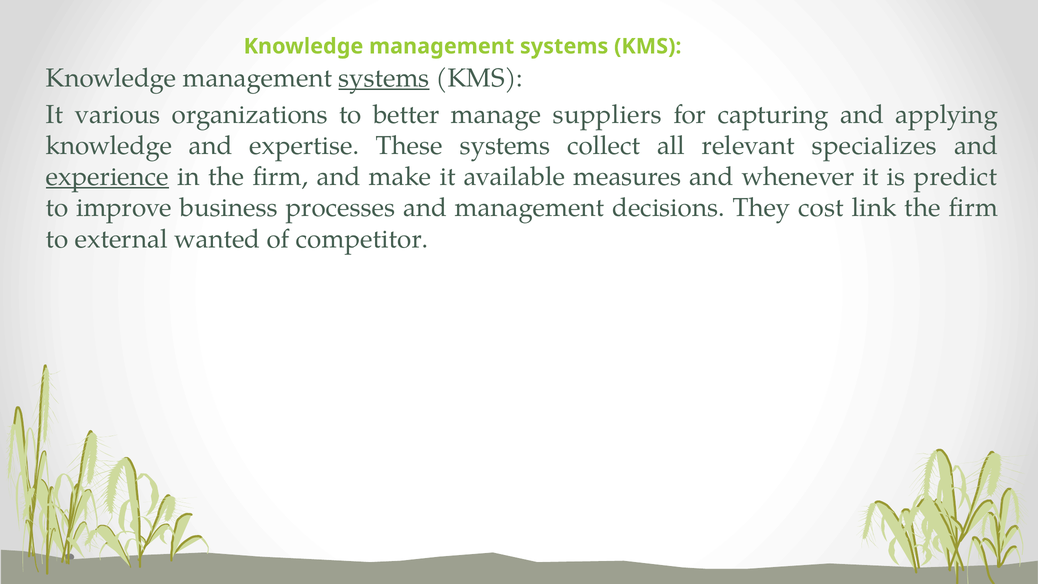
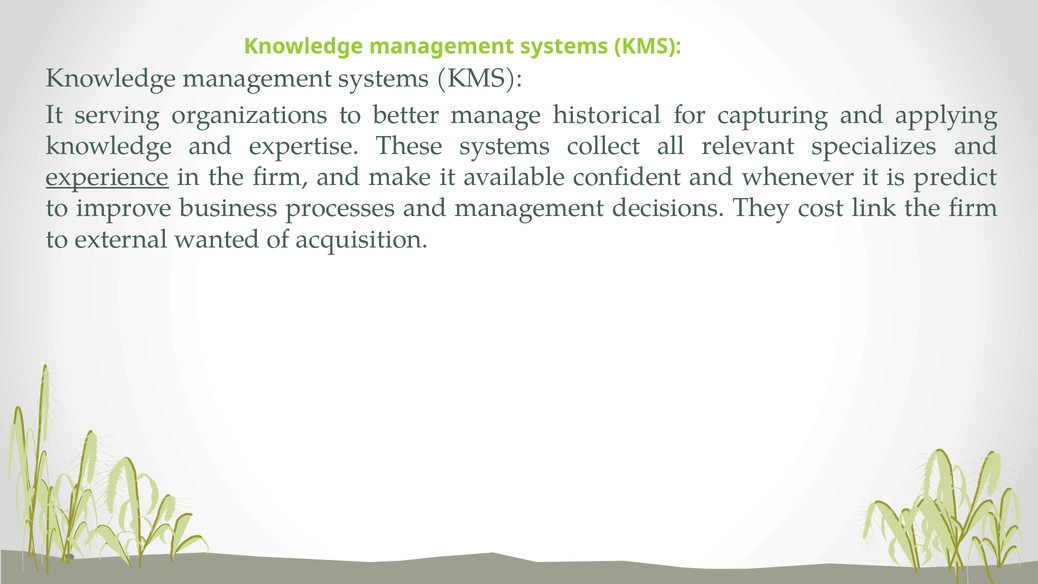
systems at (384, 78) underline: present -> none
various: various -> serving
suppliers: suppliers -> historical
measures: measures -> confident
competitor: competitor -> acquisition
